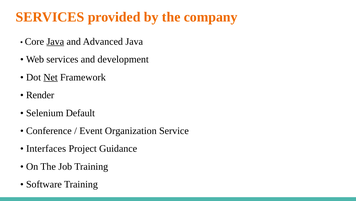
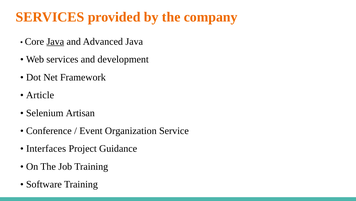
Net underline: present -> none
Render: Render -> Article
Default: Default -> Artisan
